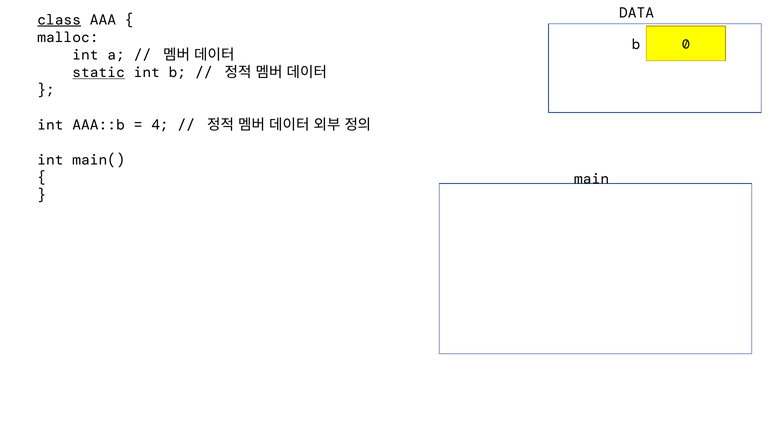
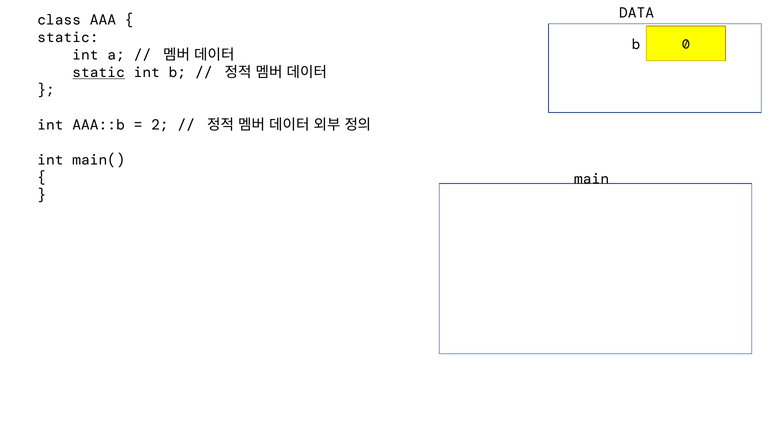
class underline: present -> none
malloc at (68, 37): malloc -> static
4: 4 -> 2
